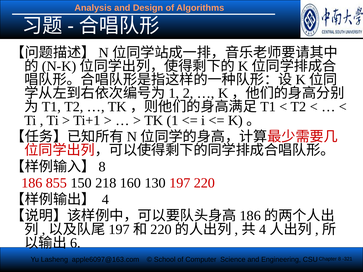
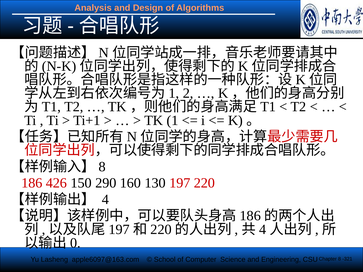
855: 855 -> 426
218: 218 -> 290
6: 6 -> 0
